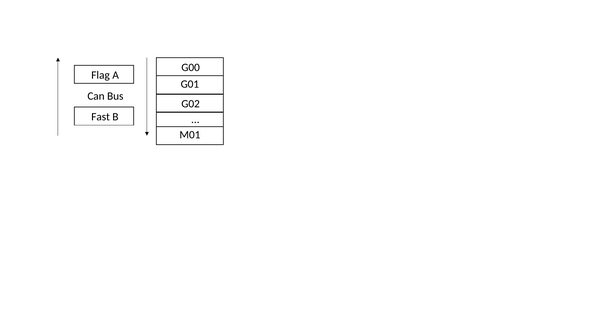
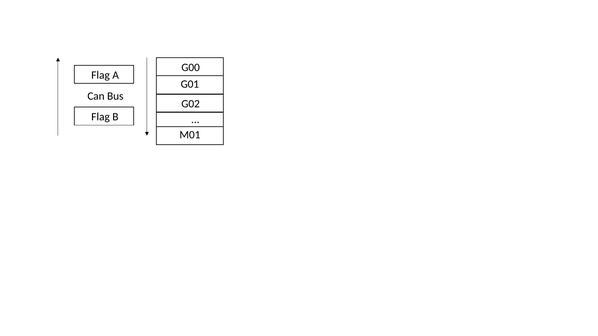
Fast at (101, 117): Fast -> Flag
